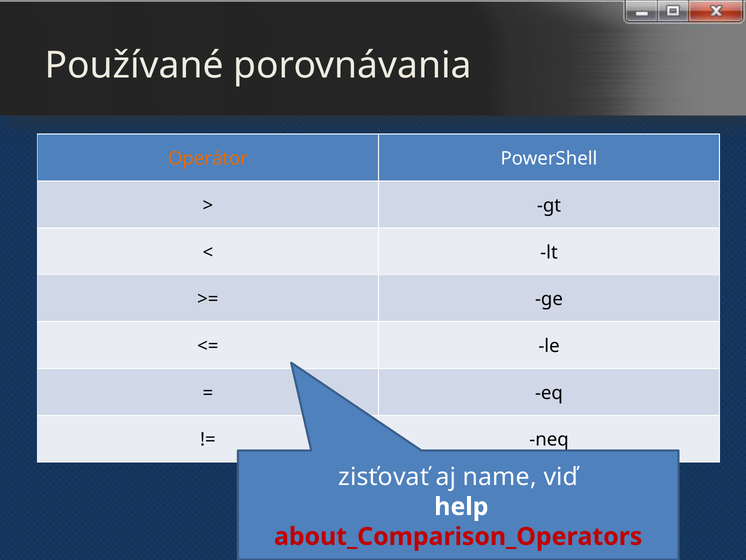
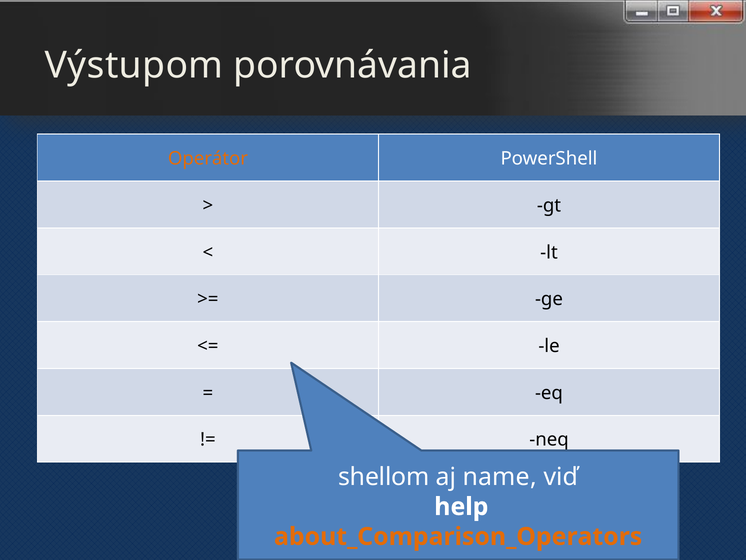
Používané: Používané -> Výstupom
zisťovať: zisťovať -> shellom
about_Comparison_Operators colour: red -> orange
